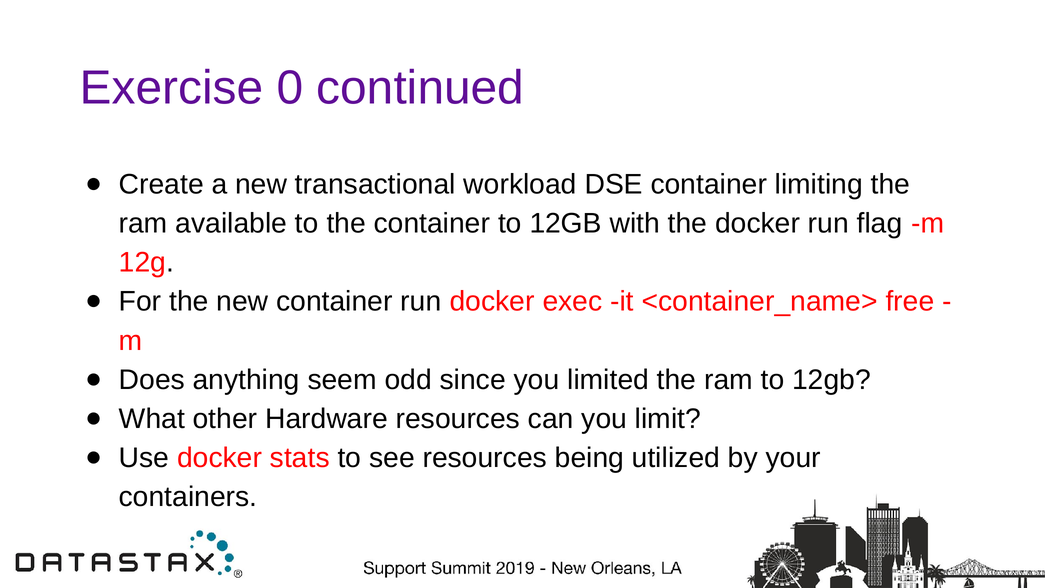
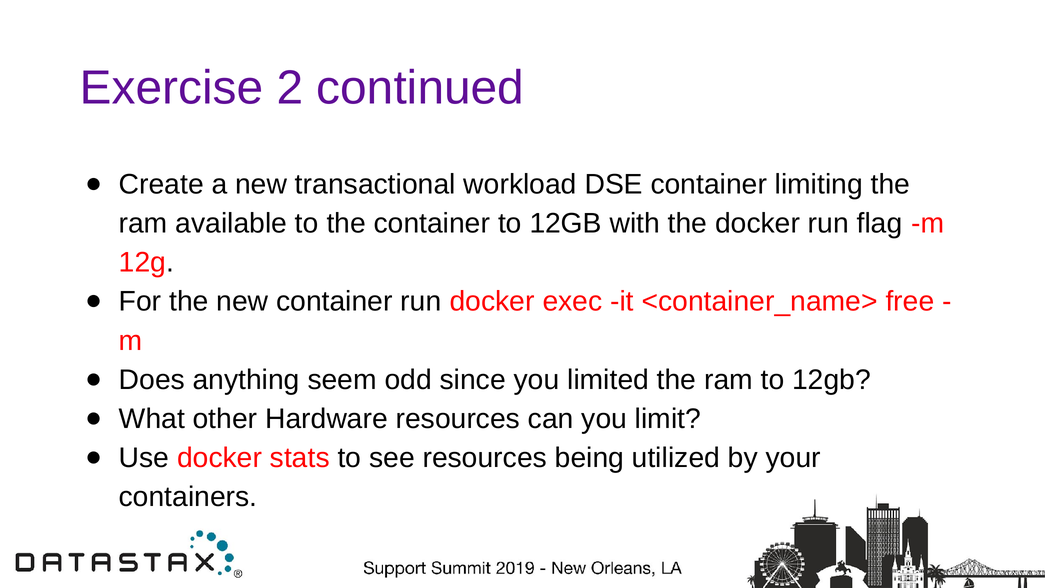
0: 0 -> 2
